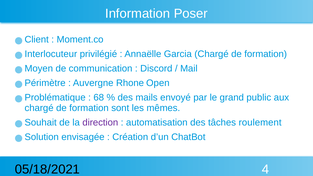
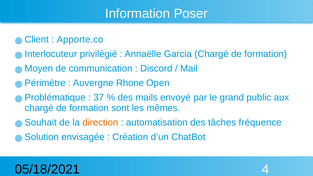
Moment.co: Moment.co -> Apporte.co
68: 68 -> 37
direction colour: purple -> orange
roulement: roulement -> fréquence
